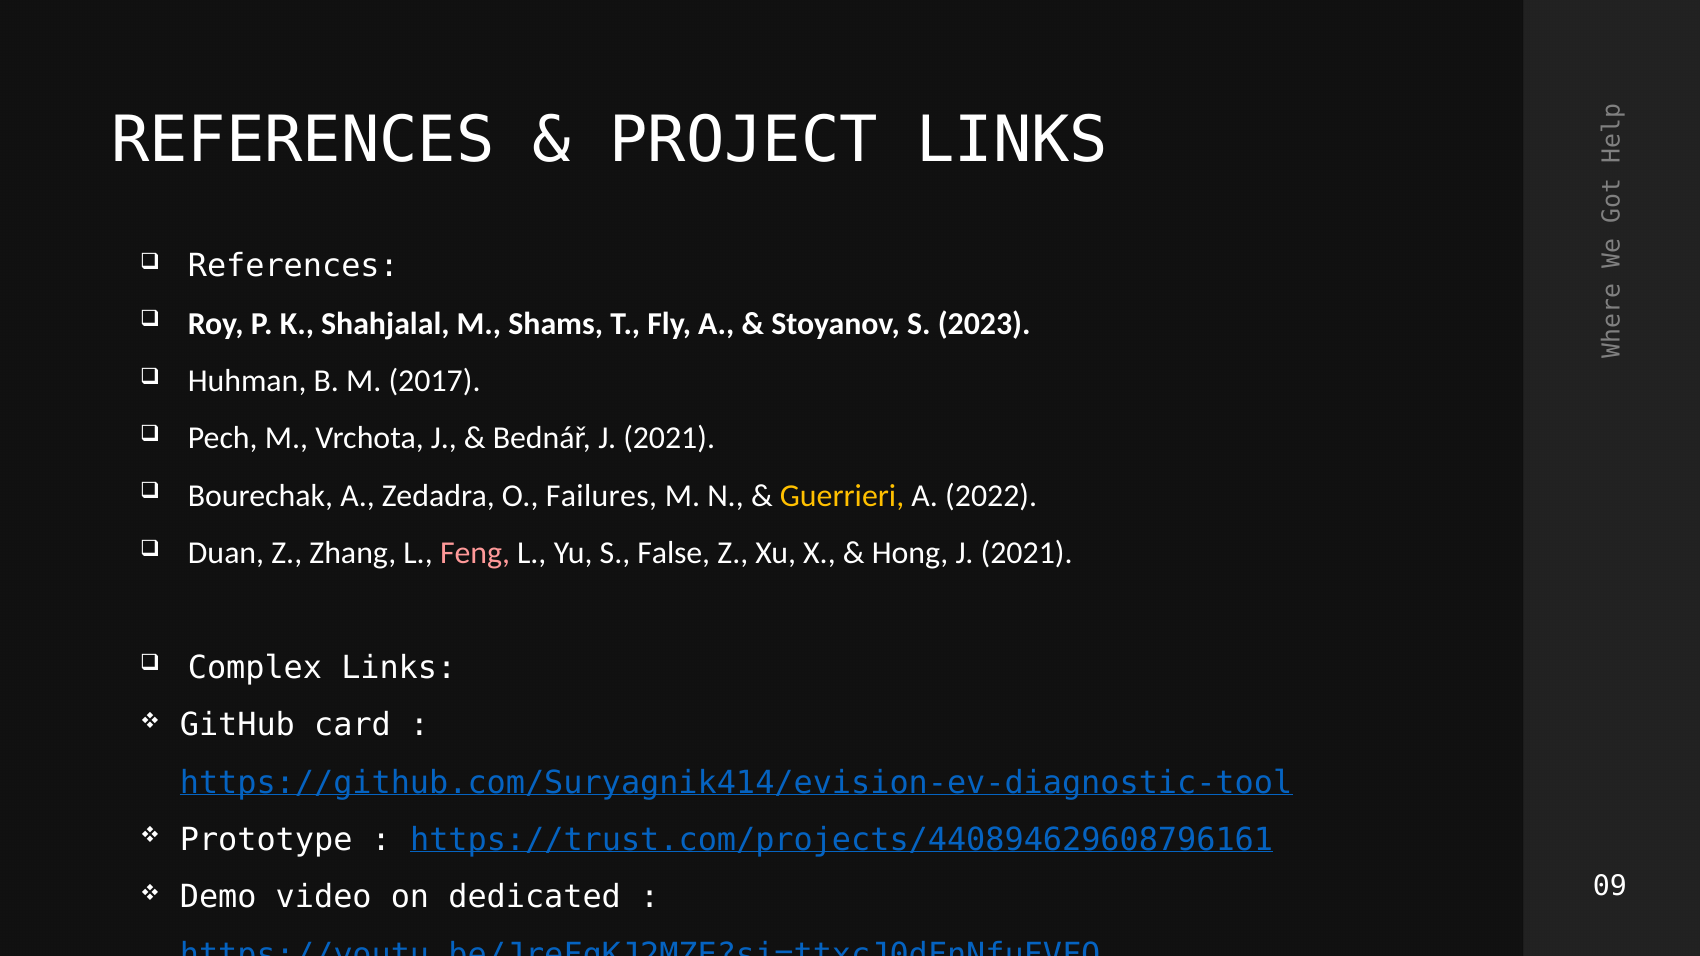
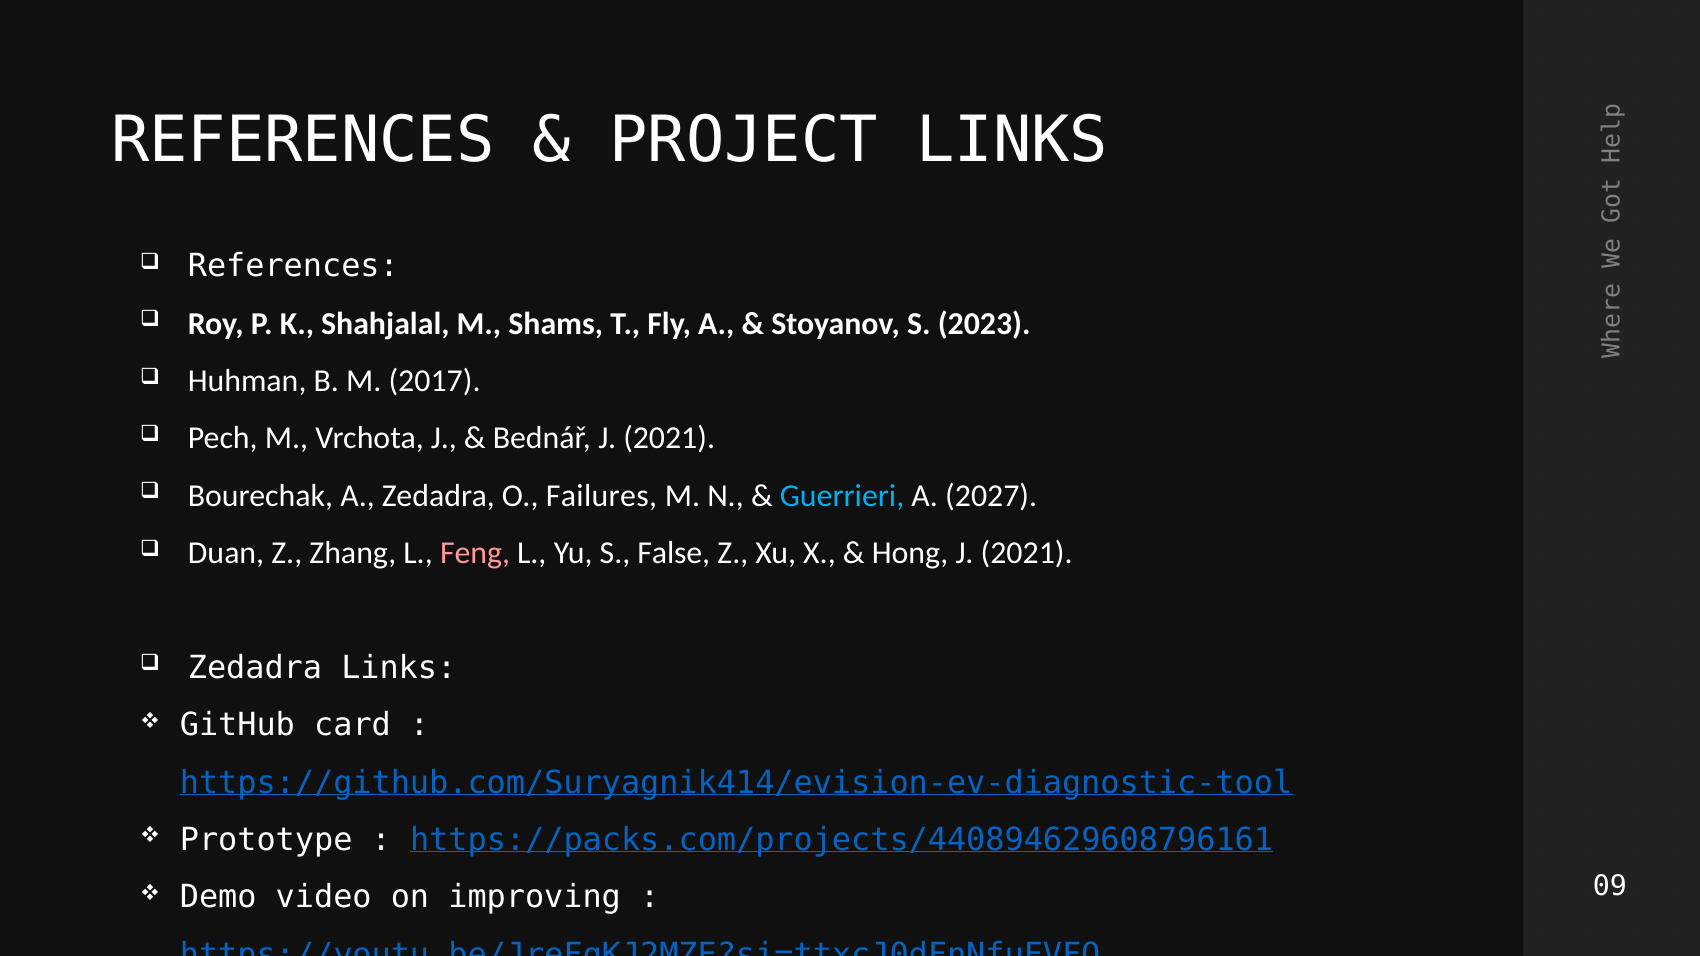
Guerrieri colour: yellow -> light blue
2022: 2022 -> 2027
Complex at (255, 668): Complex -> Zedadra
https://trust.com/projects/440894629608796161: https://trust.com/projects/440894629608796161 -> https://packs.com/projects/440894629608796161
dedicated: dedicated -> improving
